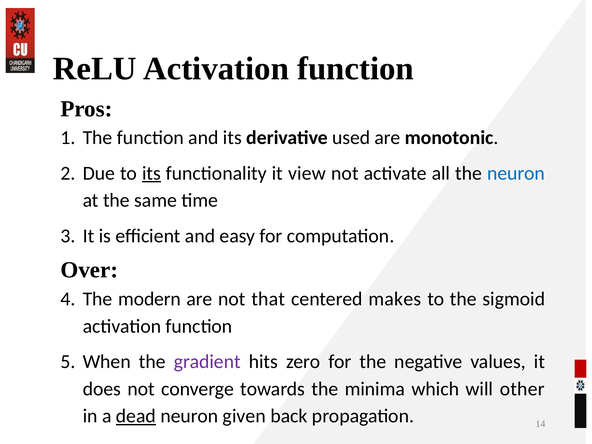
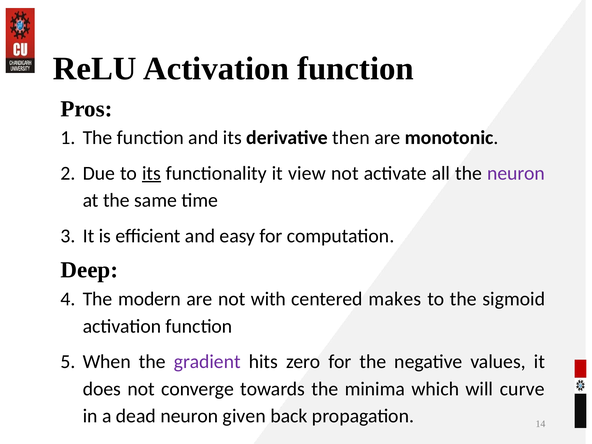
used: used -> then
neuron at (516, 173) colour: blue -> purple
Over: Over -> Deep
that: that -> with
other: other -> curve
dead underline: present -> none
